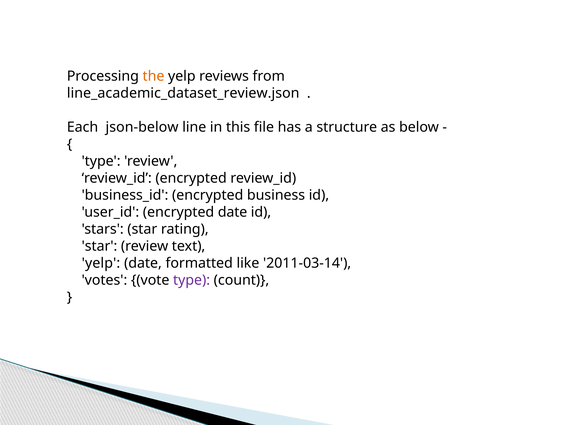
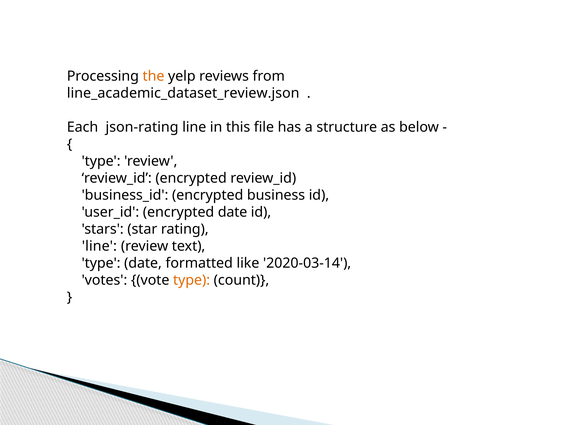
json-below: json-below -> json-rating
star at (99, 246): star -> line
yelp at (101, 263): yelp -> type
2011-03-14: 2011-03-14 -> 2020-03-14
type at (192, 280) colour: purple -> orange
